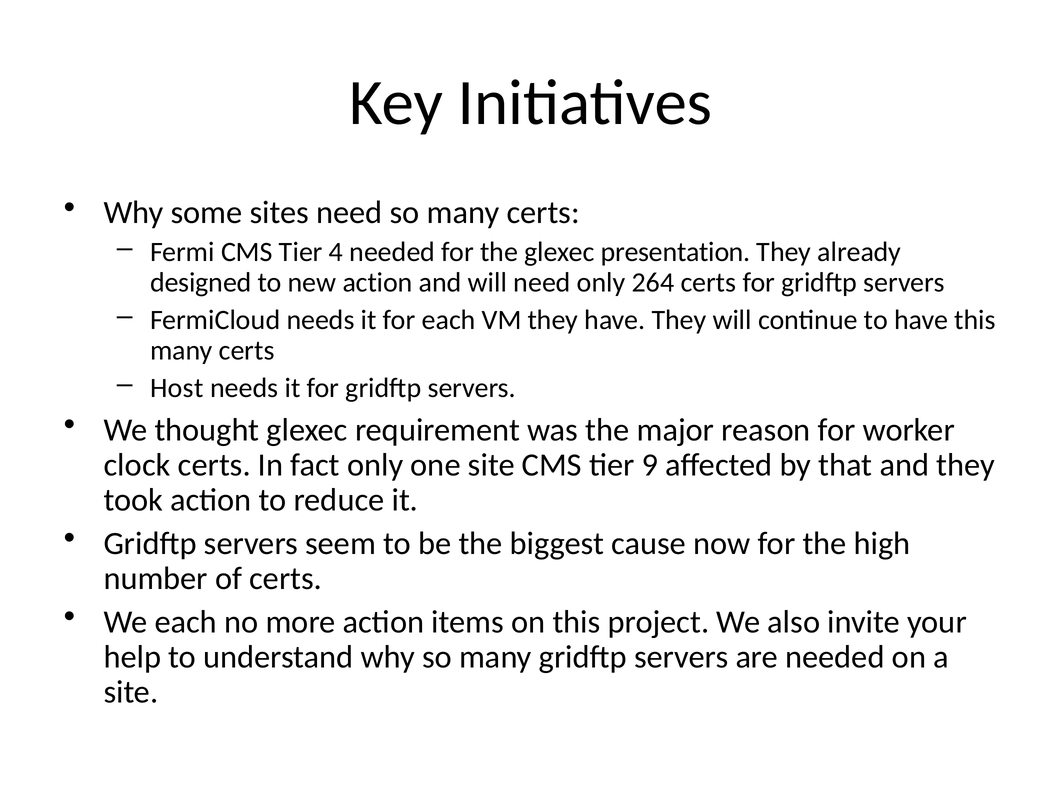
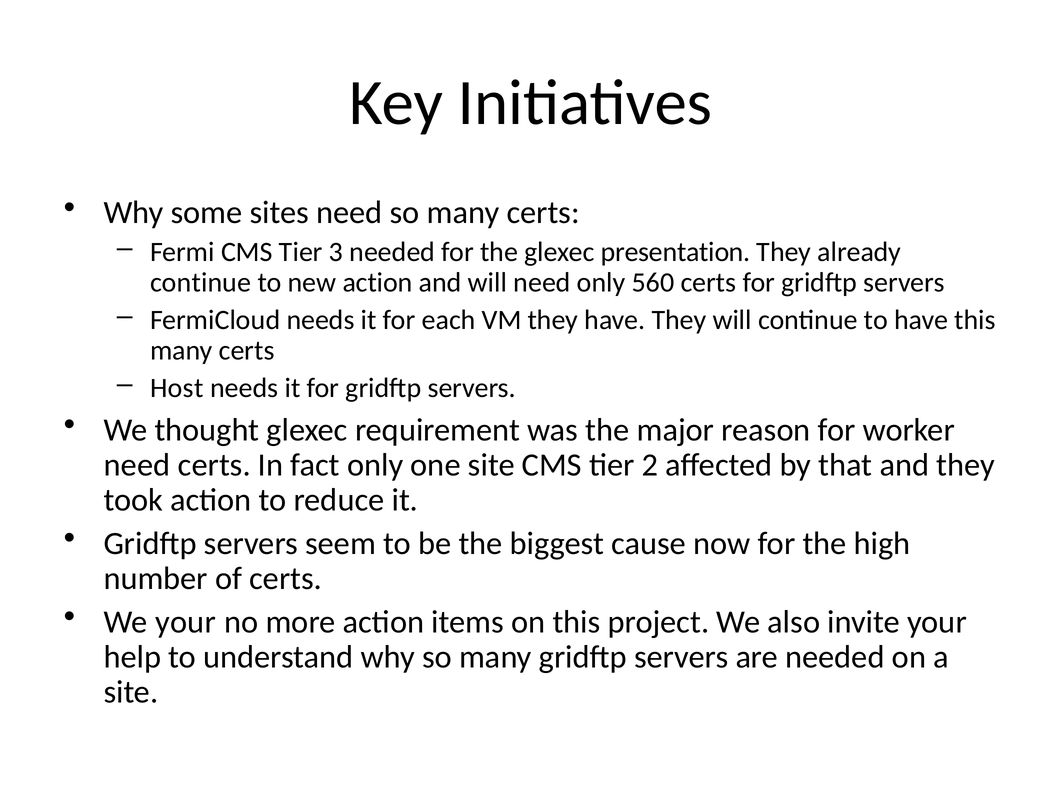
4: 4 -> 3
designed at (201, 283): designed -> continue
264: 264 -> 560
clock at (137, 465): clock -> need
9: 9 -> 2
We each: each -> your
